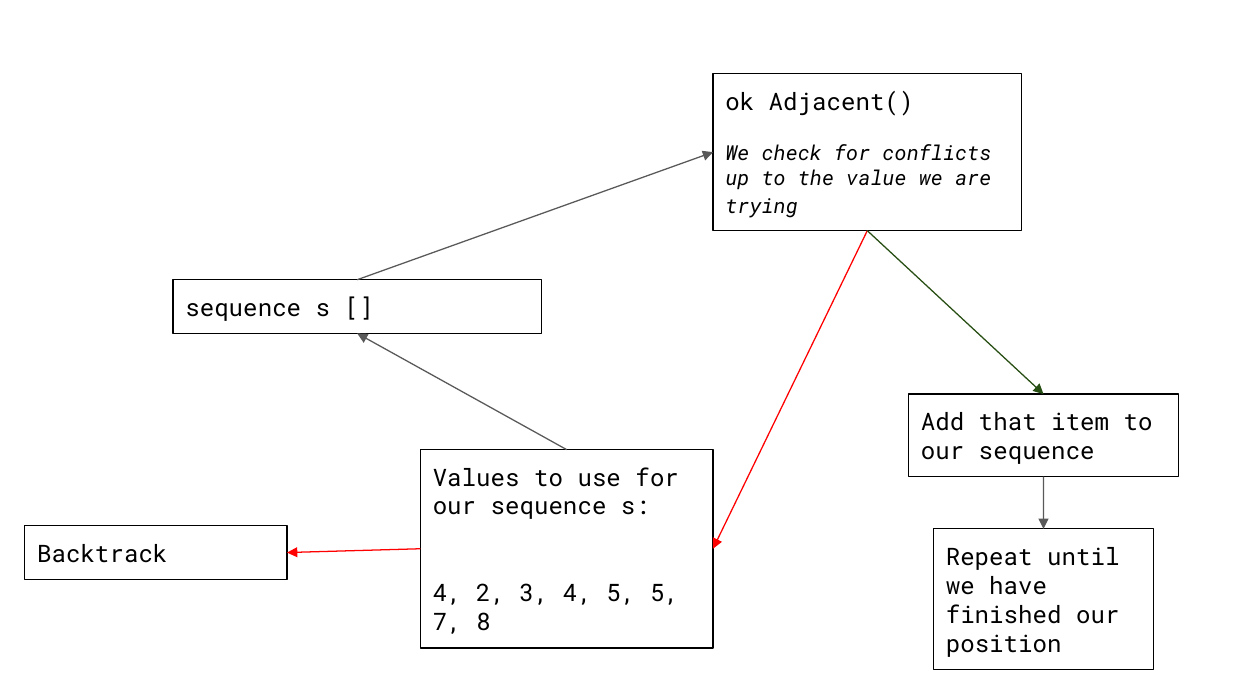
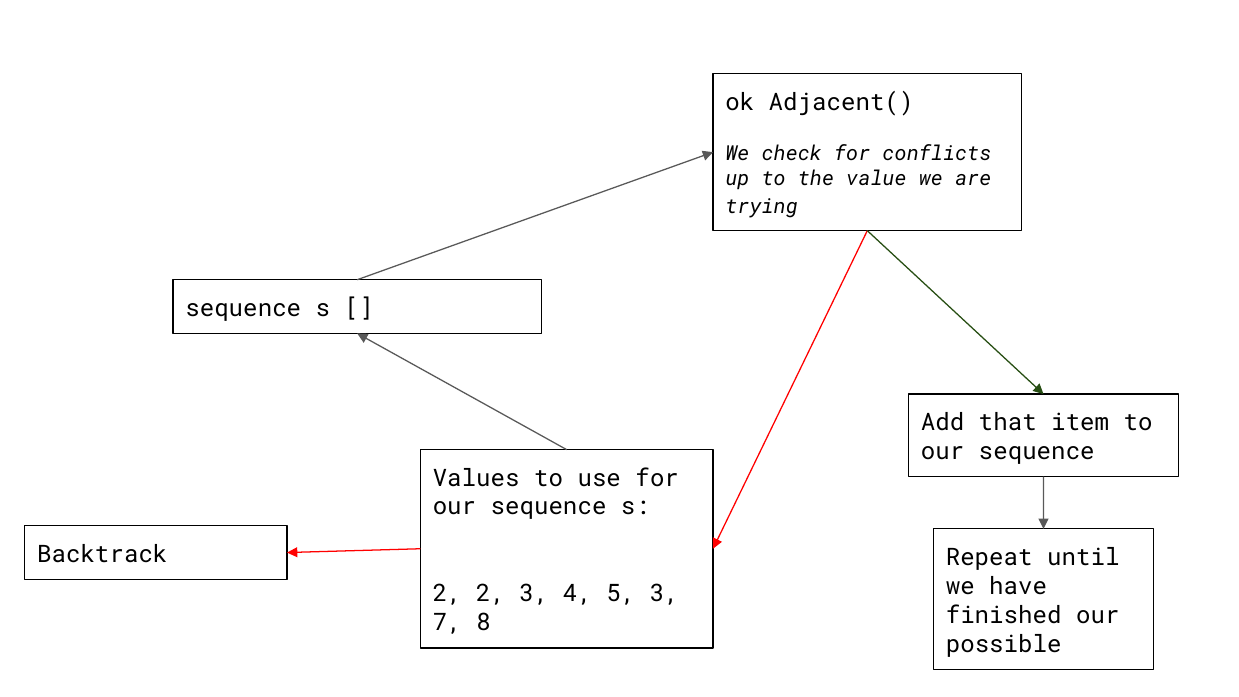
4 at (447, 594): 4 -> 2
5 5: 5 -> 3
position: position -> possible
